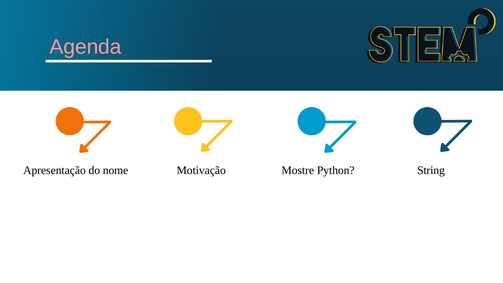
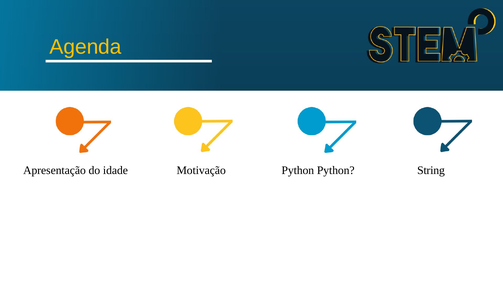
Agenda colour: pink -> yellow
nome: nome -> idade
Motivação Mostre: Mostre -> Python
